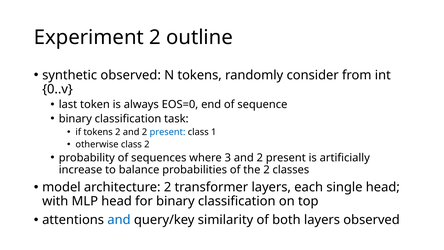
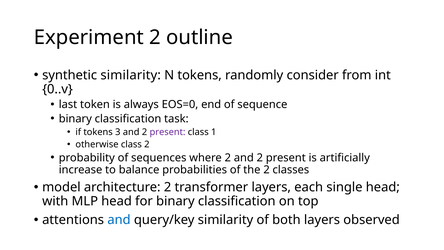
synthetic observed: observed -> similarity
tokens 2: 2 -> 3
present at (168, 132) colour: blue -> purple
where 3: 3 -> 2
